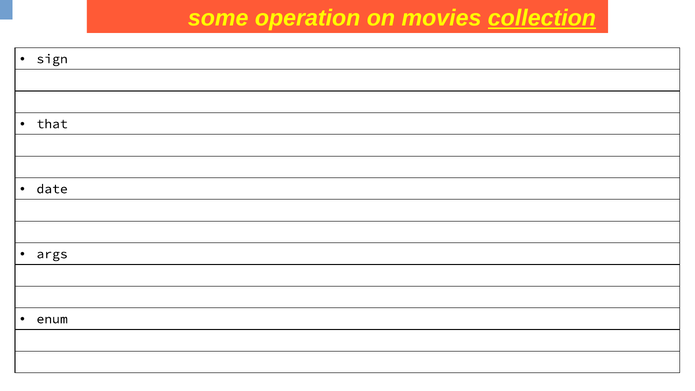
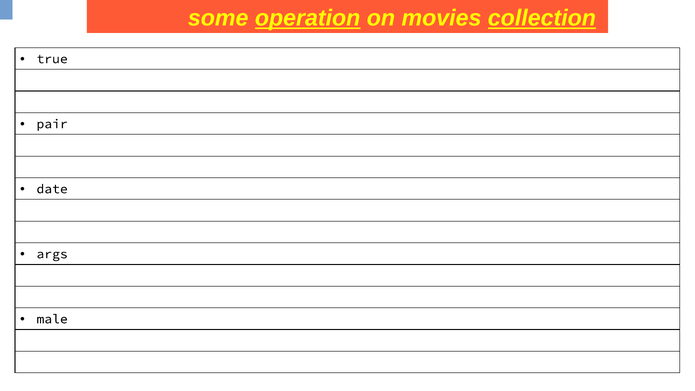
operation underline: none -> present
sign: sign -> true
that: that -> pair
enum: enum -> male
